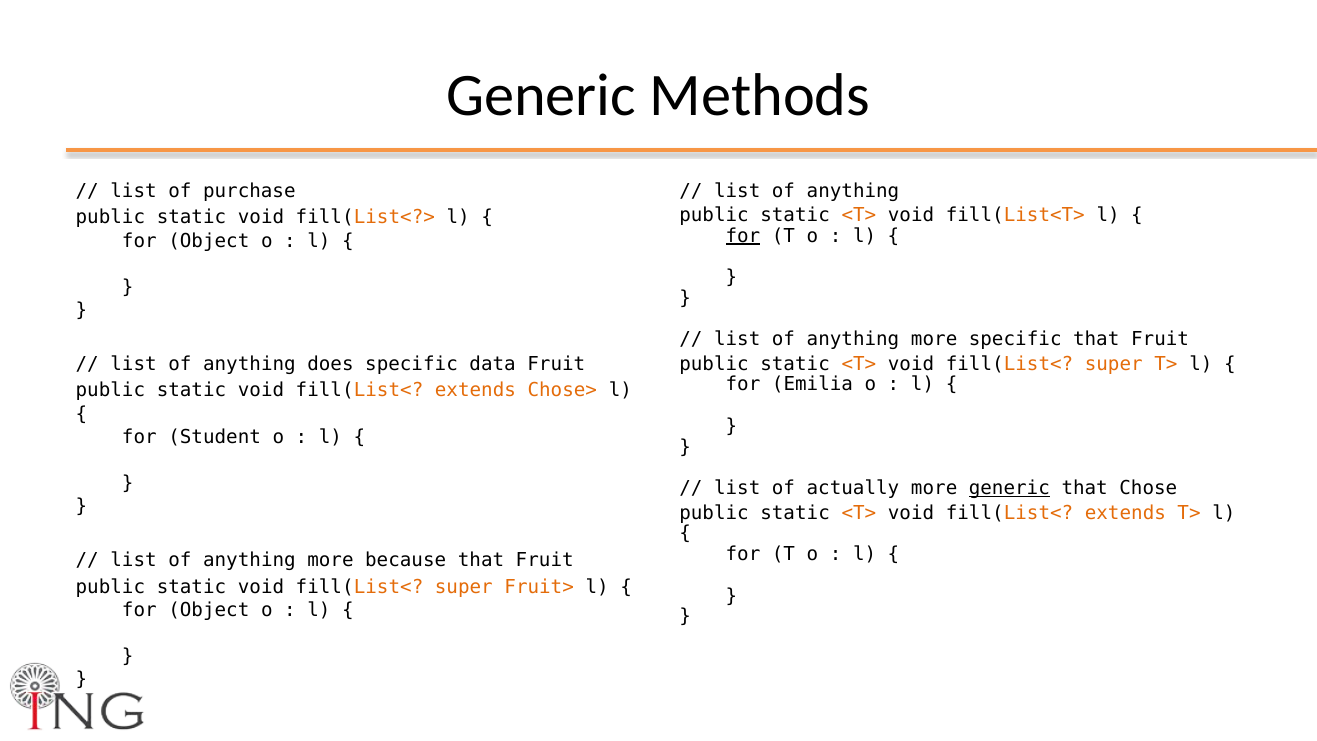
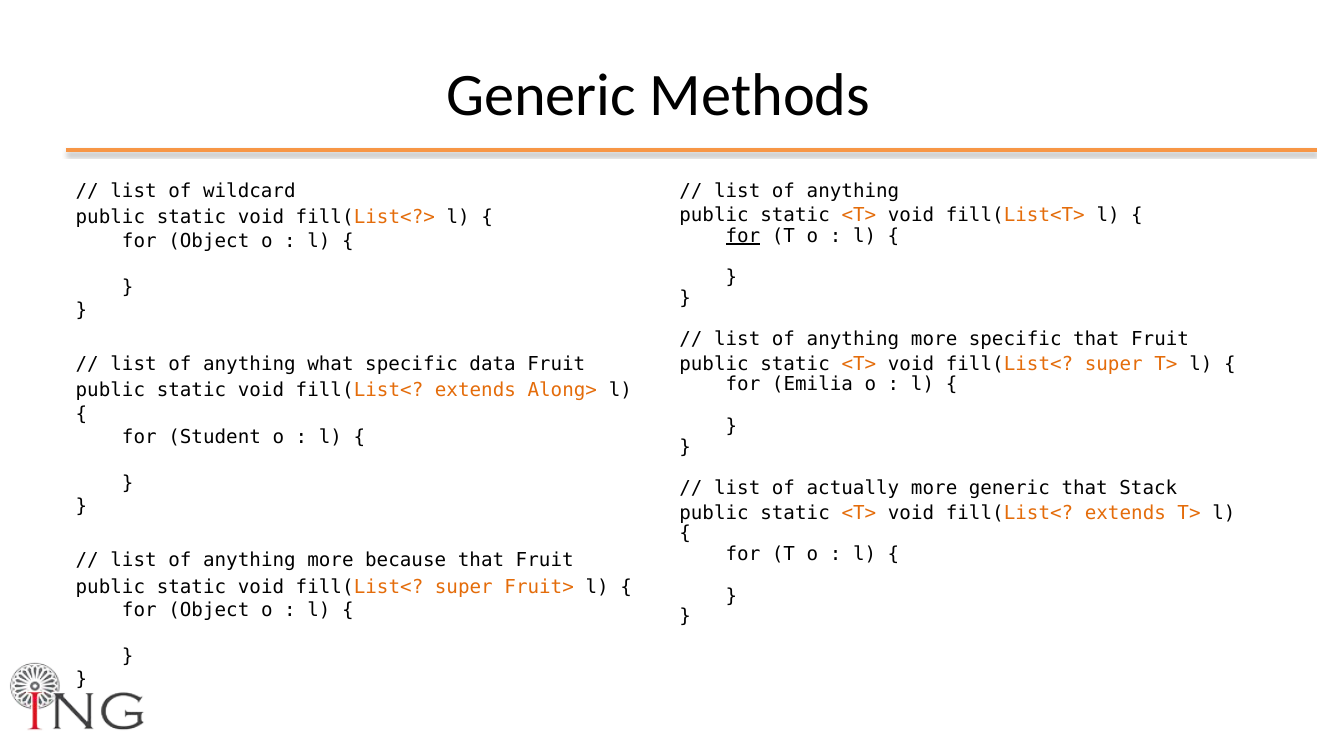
purchase: purchase -> wildcard
does: does -> what
Chose>: Chose> -> Along>
generic at (1009, 488) underline: present -> none
Chose: Chose -> Stack
